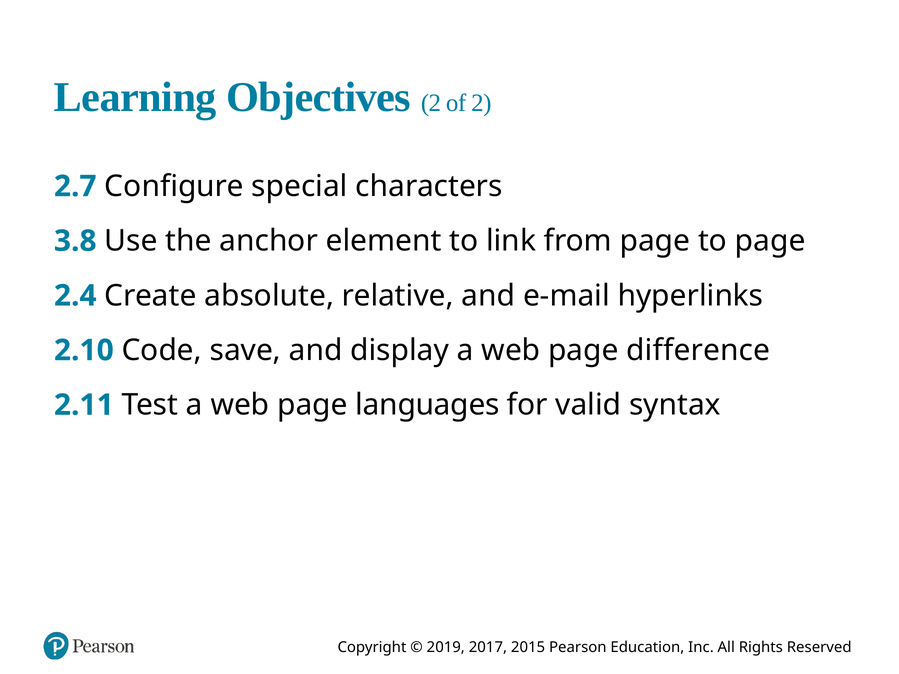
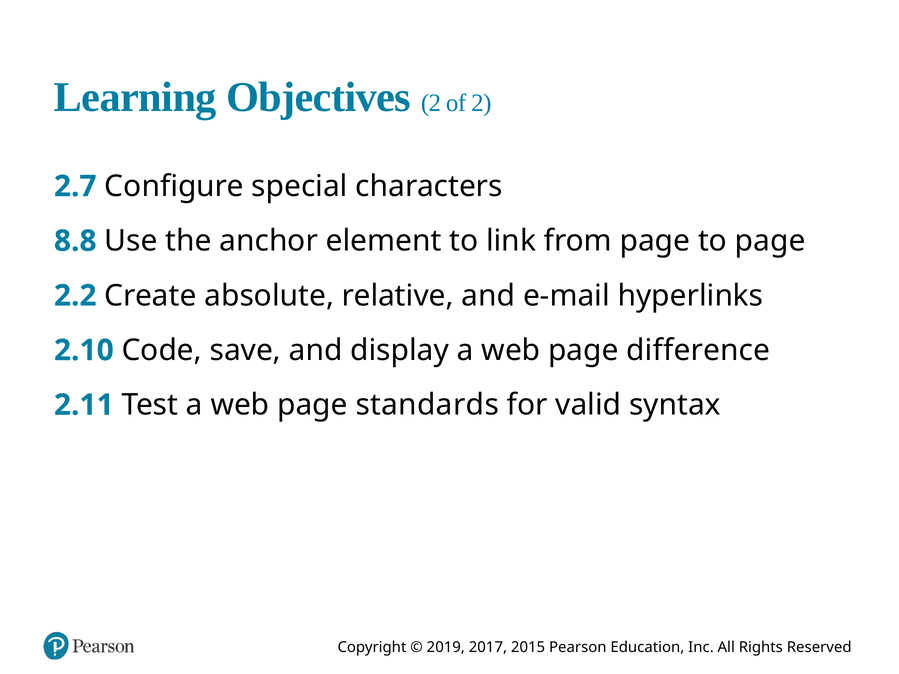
3.8: 3.8 -> 8.8
2.4: 2.4 -> 2.2
languages: languages -> standards
